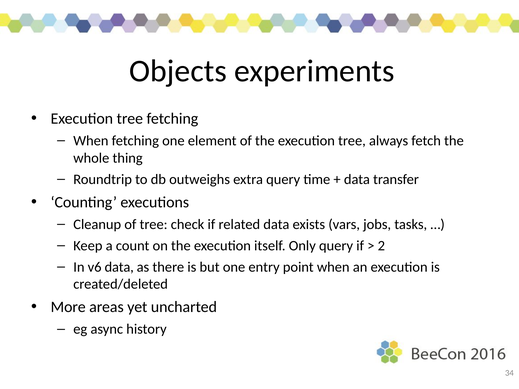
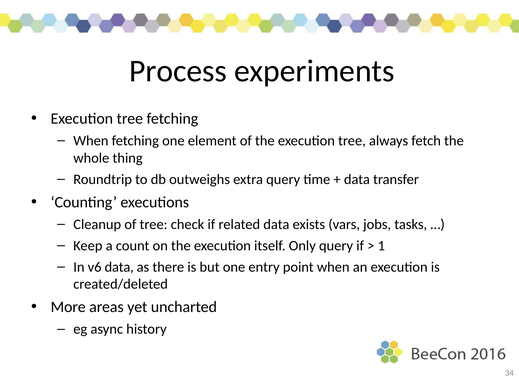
Objects: Objects -> Process
2: 2 -> 1
